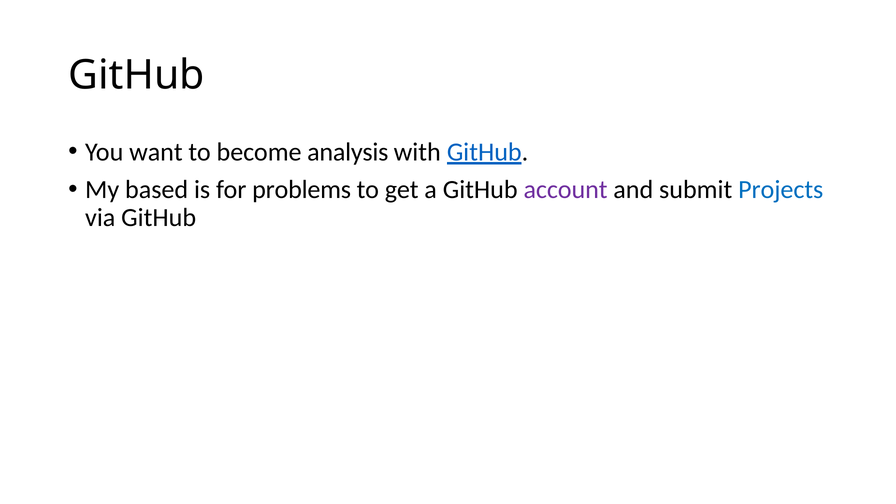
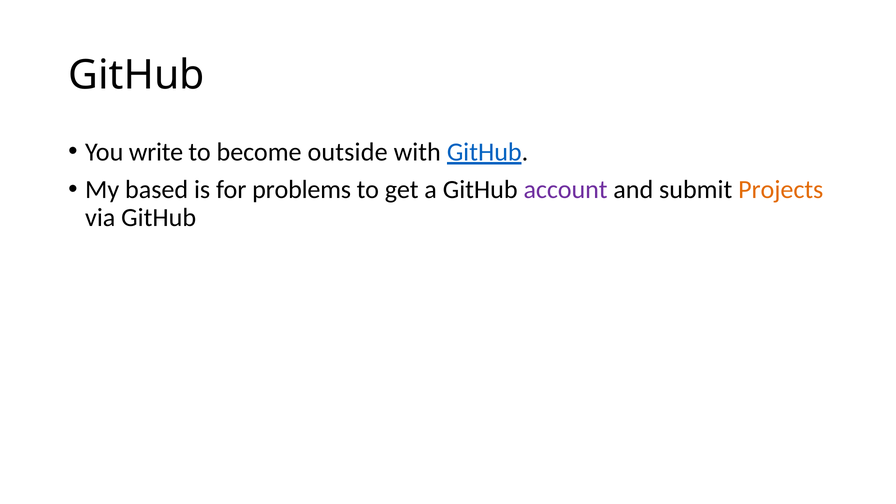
want: want -> write
analysis: analysis -> outside
Projects colour: blue -> orange
